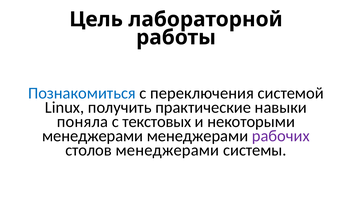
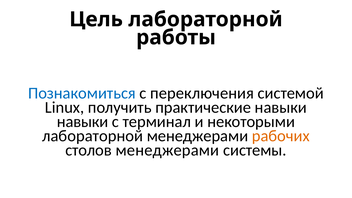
поняла at (82, 122): поняла -> навыки
текстовых: текстовых -> терминал
менеджерами at (93, 136): менеджерами -> лабораторной
рабочих colour: purple -> orange
